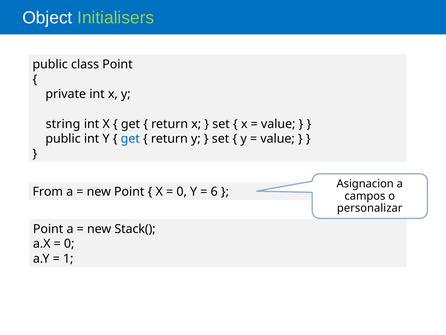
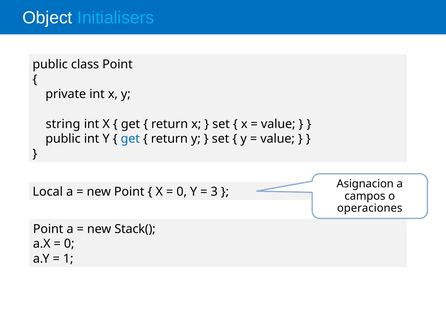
Initialisers colour: light green -> light blue
From: From -> Local
6: 6 -> 3
personalizar: personalizar -> operaciones
